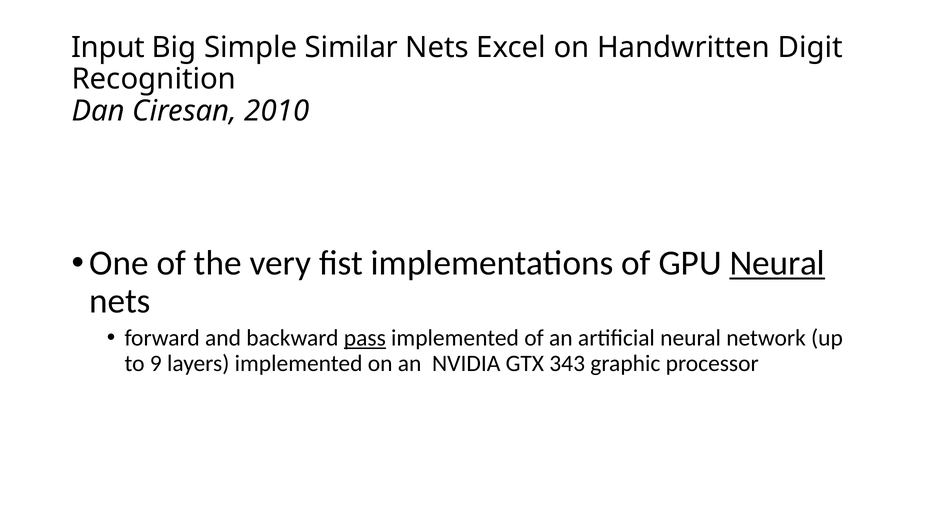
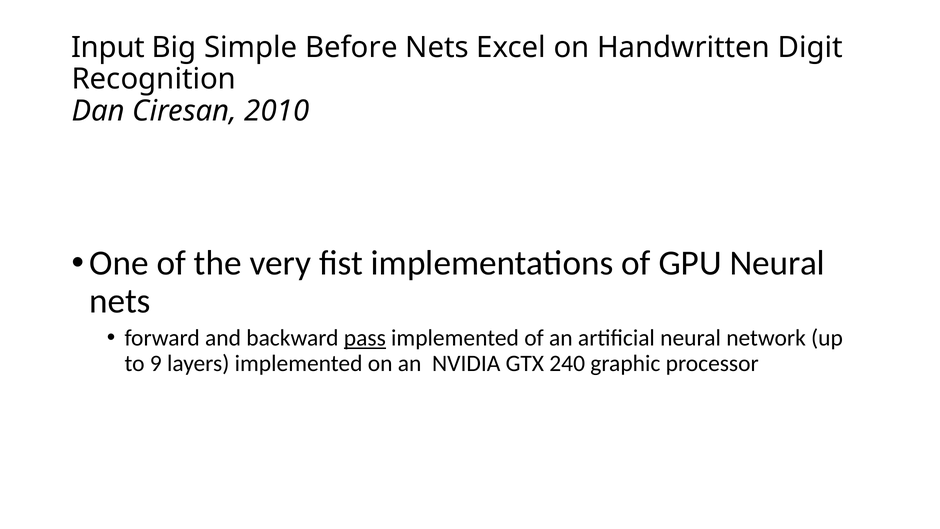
Similar: Similar -> Before
Neural at (777, 263) underline: present -> none
343: 343 -> 240
